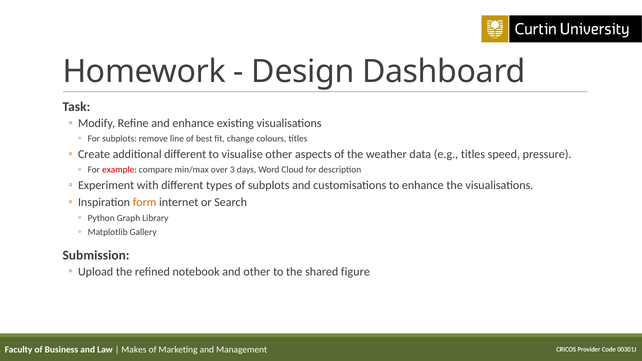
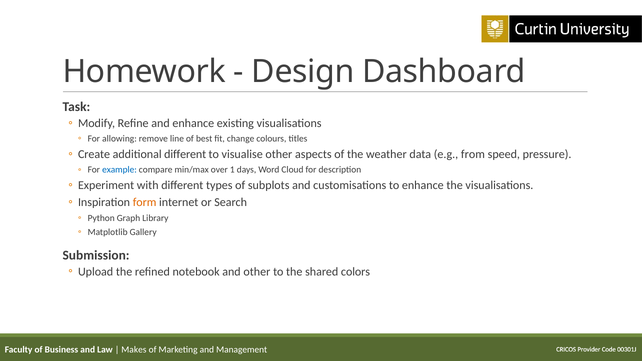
For subplots: subplots -> allowing
e.g titles: titles -> from
example colour: red -> blue
3: 3 -> 1
figure: figure -> colors
